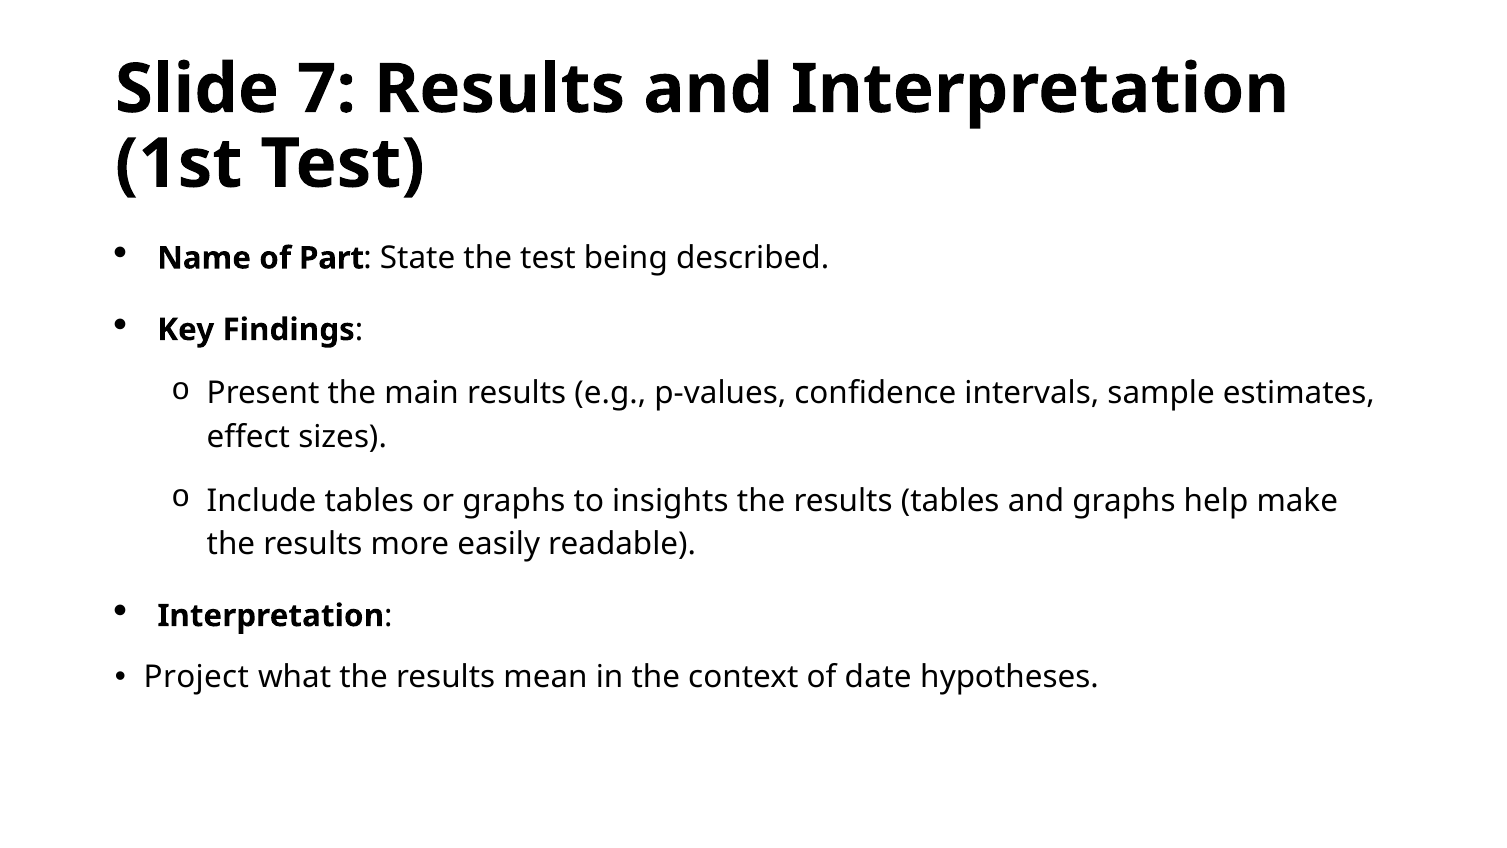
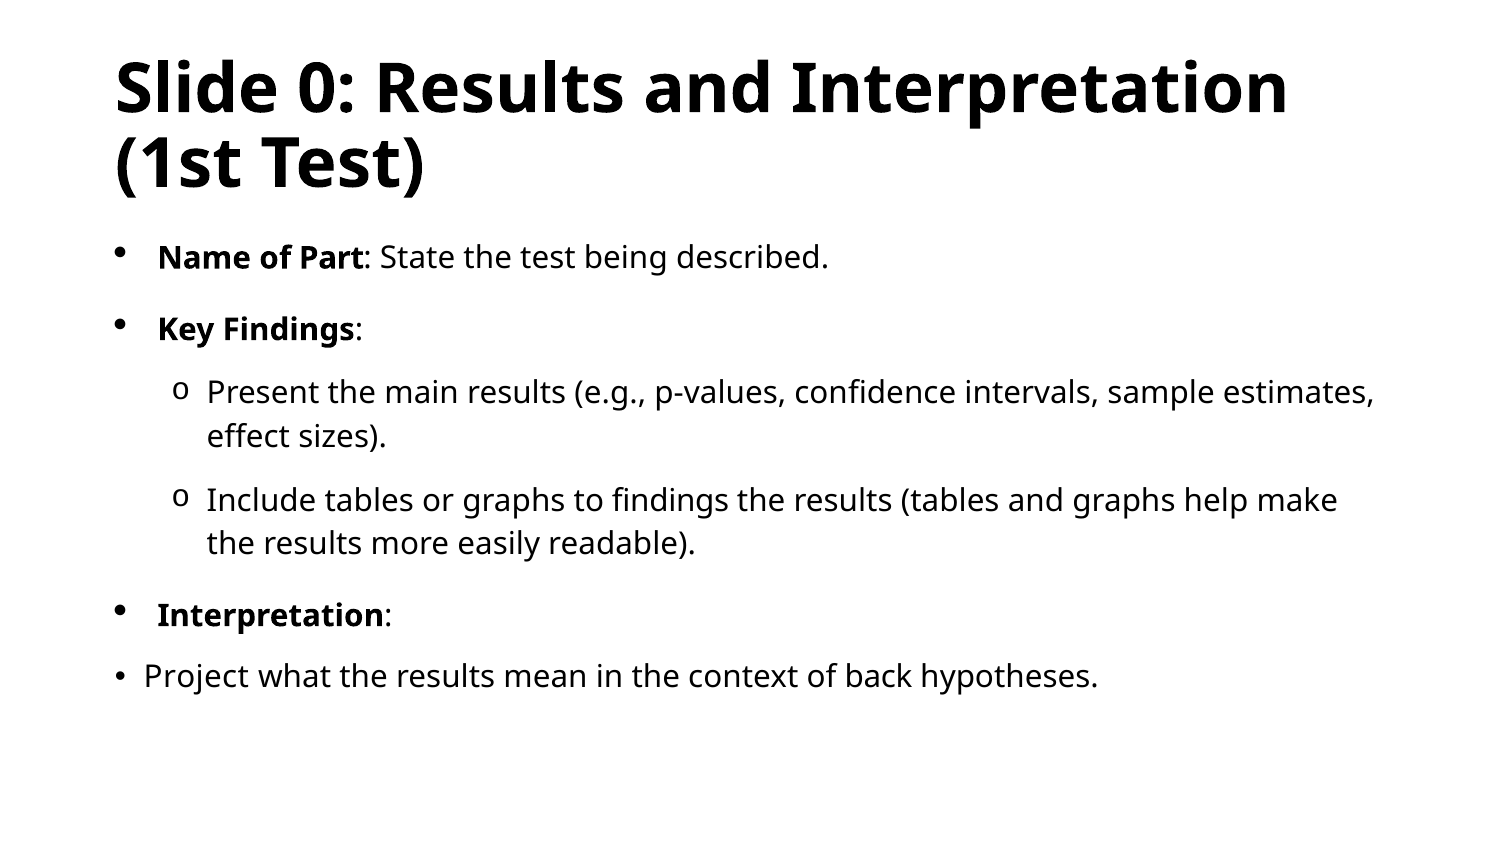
7: 7 -> 0
to insights: insights -> findings
date: date -> back
